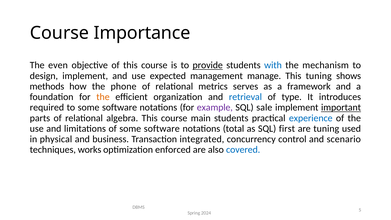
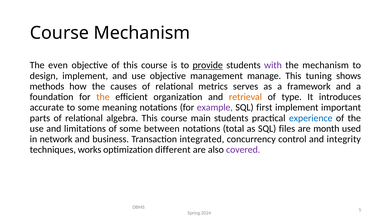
Course Importance: Importance -> Mechanism
with colour: blue -> purple
use expected: expected -> objective
phone: phone -> causes
retrieval colour: blue -> orange
required: required -> accurate
to some software: software -> meaning
sale: sale -> first
important underline: present -> none
of some software: software -> between
first: first -> files
are tuning: tuning -> month
physical: physical -> network
scenario: scenario -> integrity
enforced: enforced -> different
covered colour: blue -> purple
